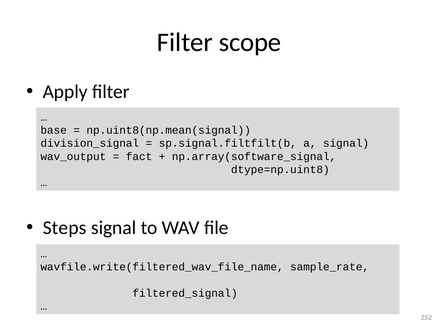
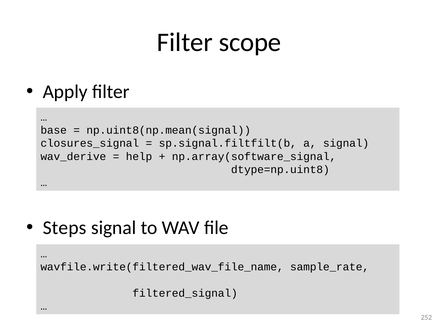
division_signal: division_signal -> closures_signal
wav_output: wav_output -> wav_derive
fact: fact -> help
